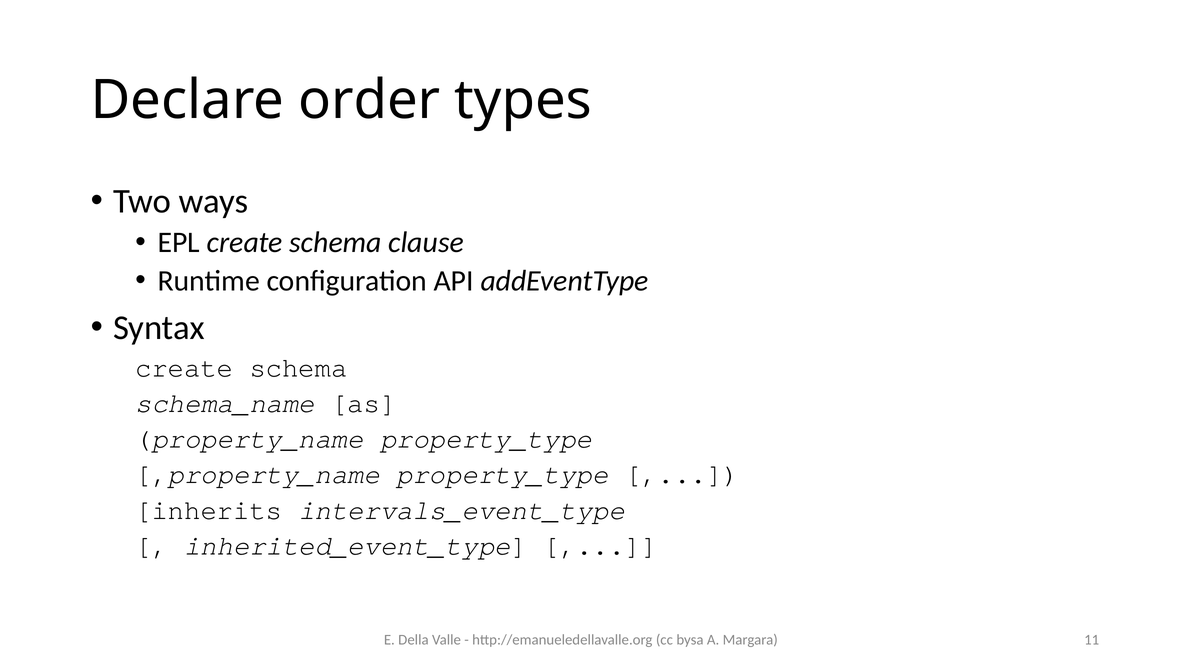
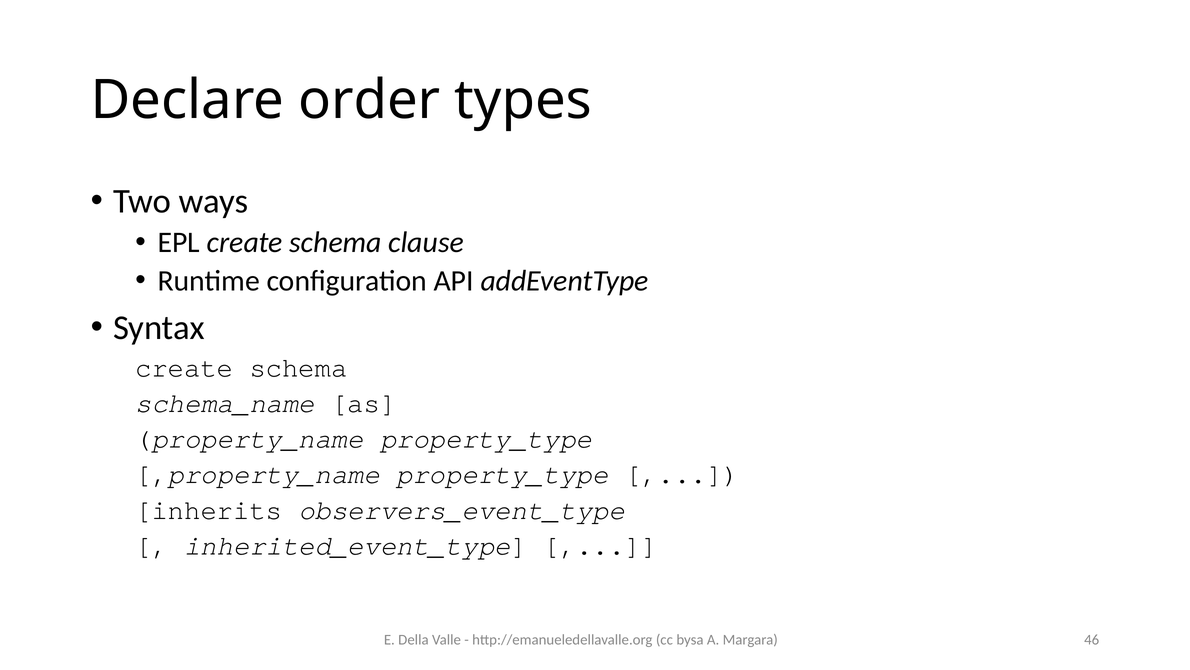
intervals_event_type: intervals_event_type -> observers_event_type
11: 11 -> 46
